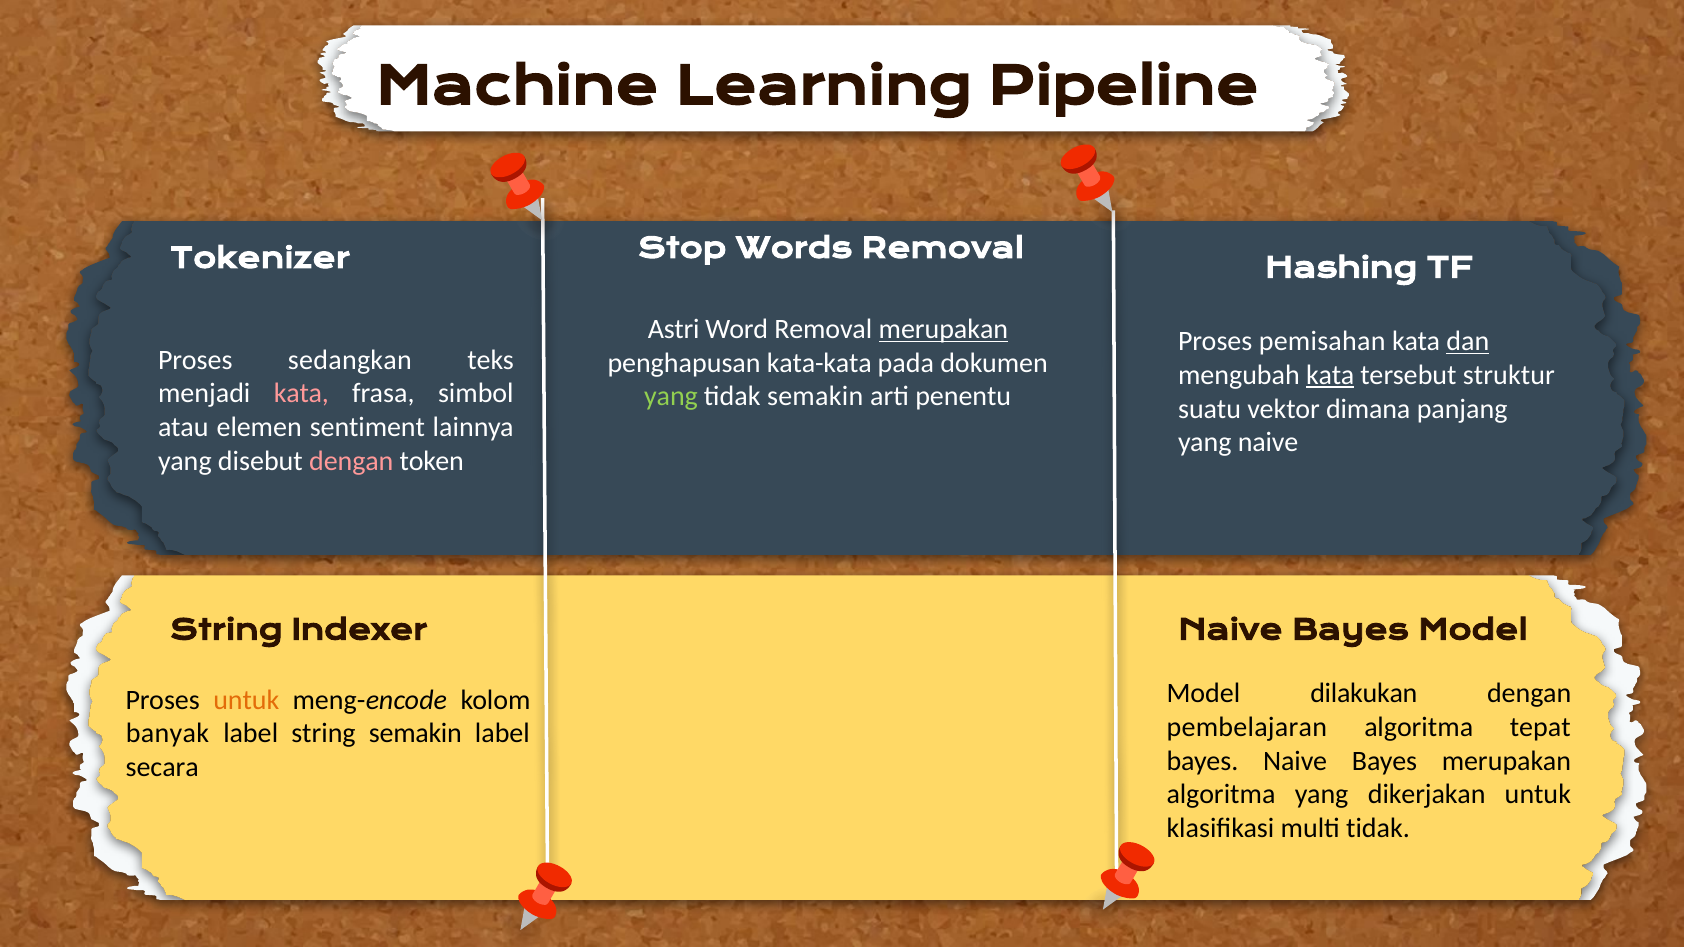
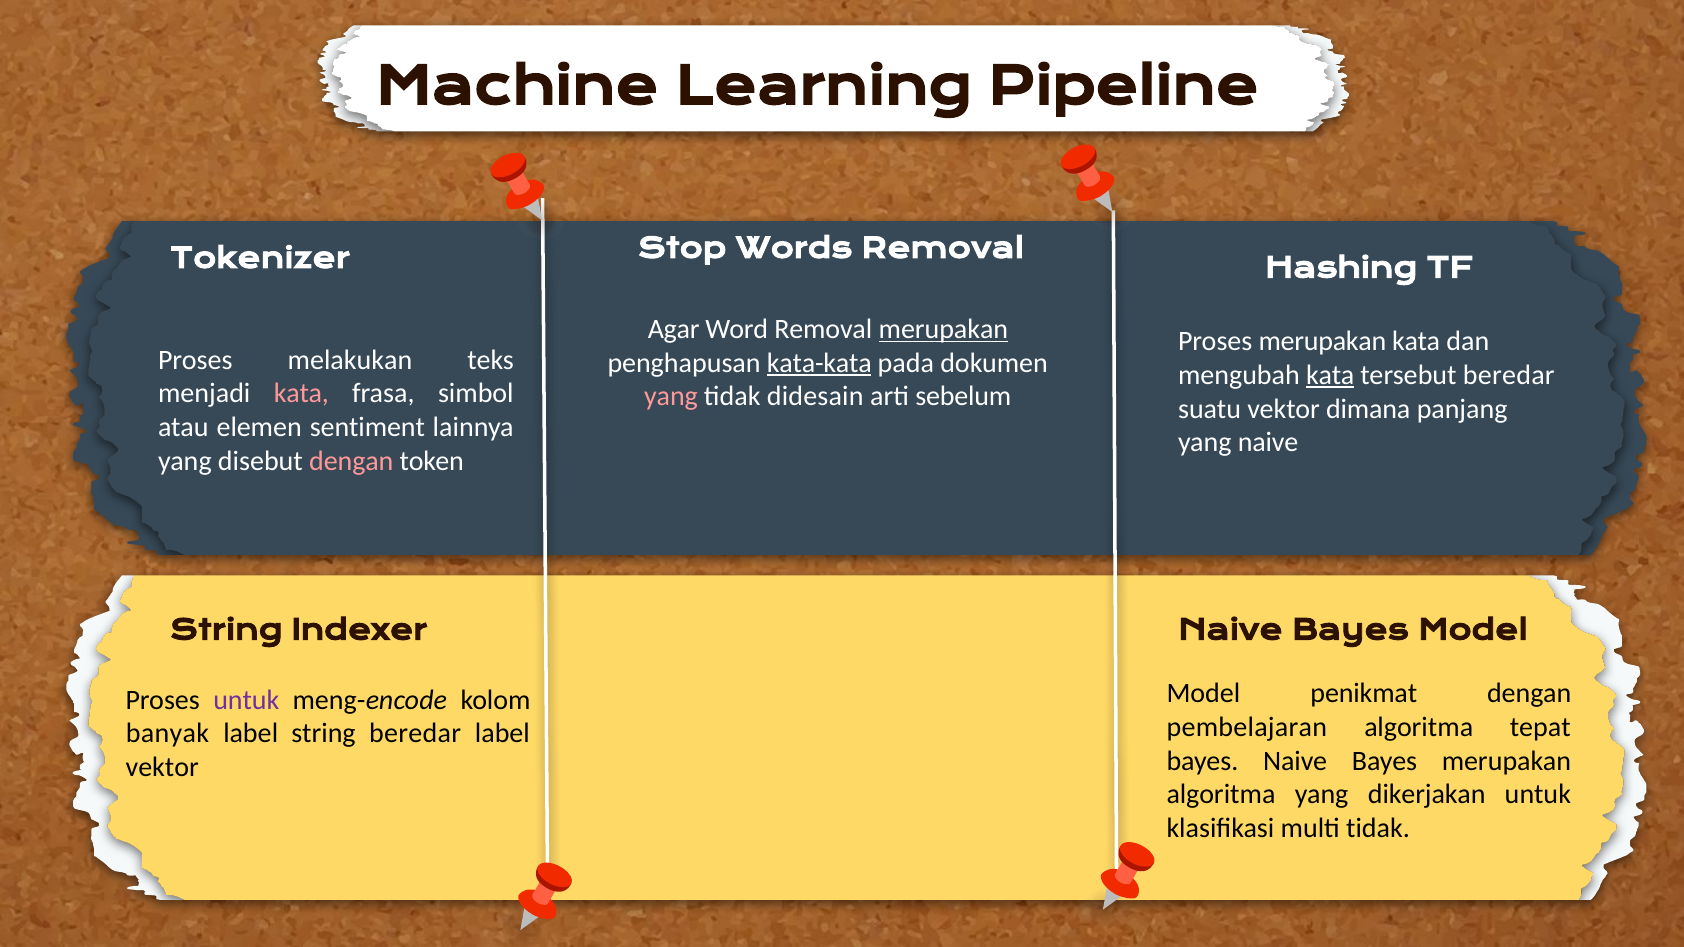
Astri: Astri -> Agar
Proses pemisahan: pemisahan -> merupakan
dan underline: present -> none
sedangkan: sedangkan -> melakukan
kata-kata underline: none -> present
tersebut struktur: struktur -> beredar
yang at (671, 397) colour: light green -> pink
tidak semakin: semakin -> didesain
penentu: penentu -> sebelum
dilakukan: dilakukan -> penikmat
untuk at (246, 700) colour: orange -> purple
string semakin: semakin -> beredar
secara at (162, 768): secara -> vektor
